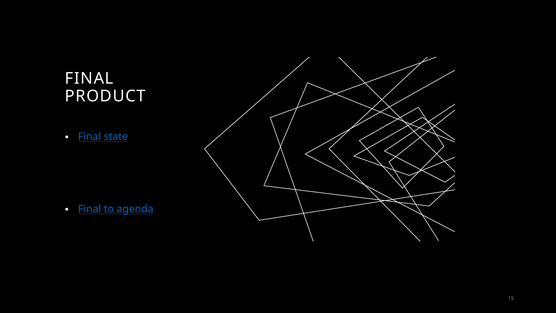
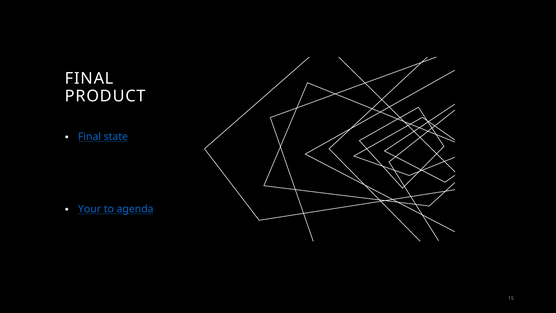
Final at (90, 209): Final -> Your
